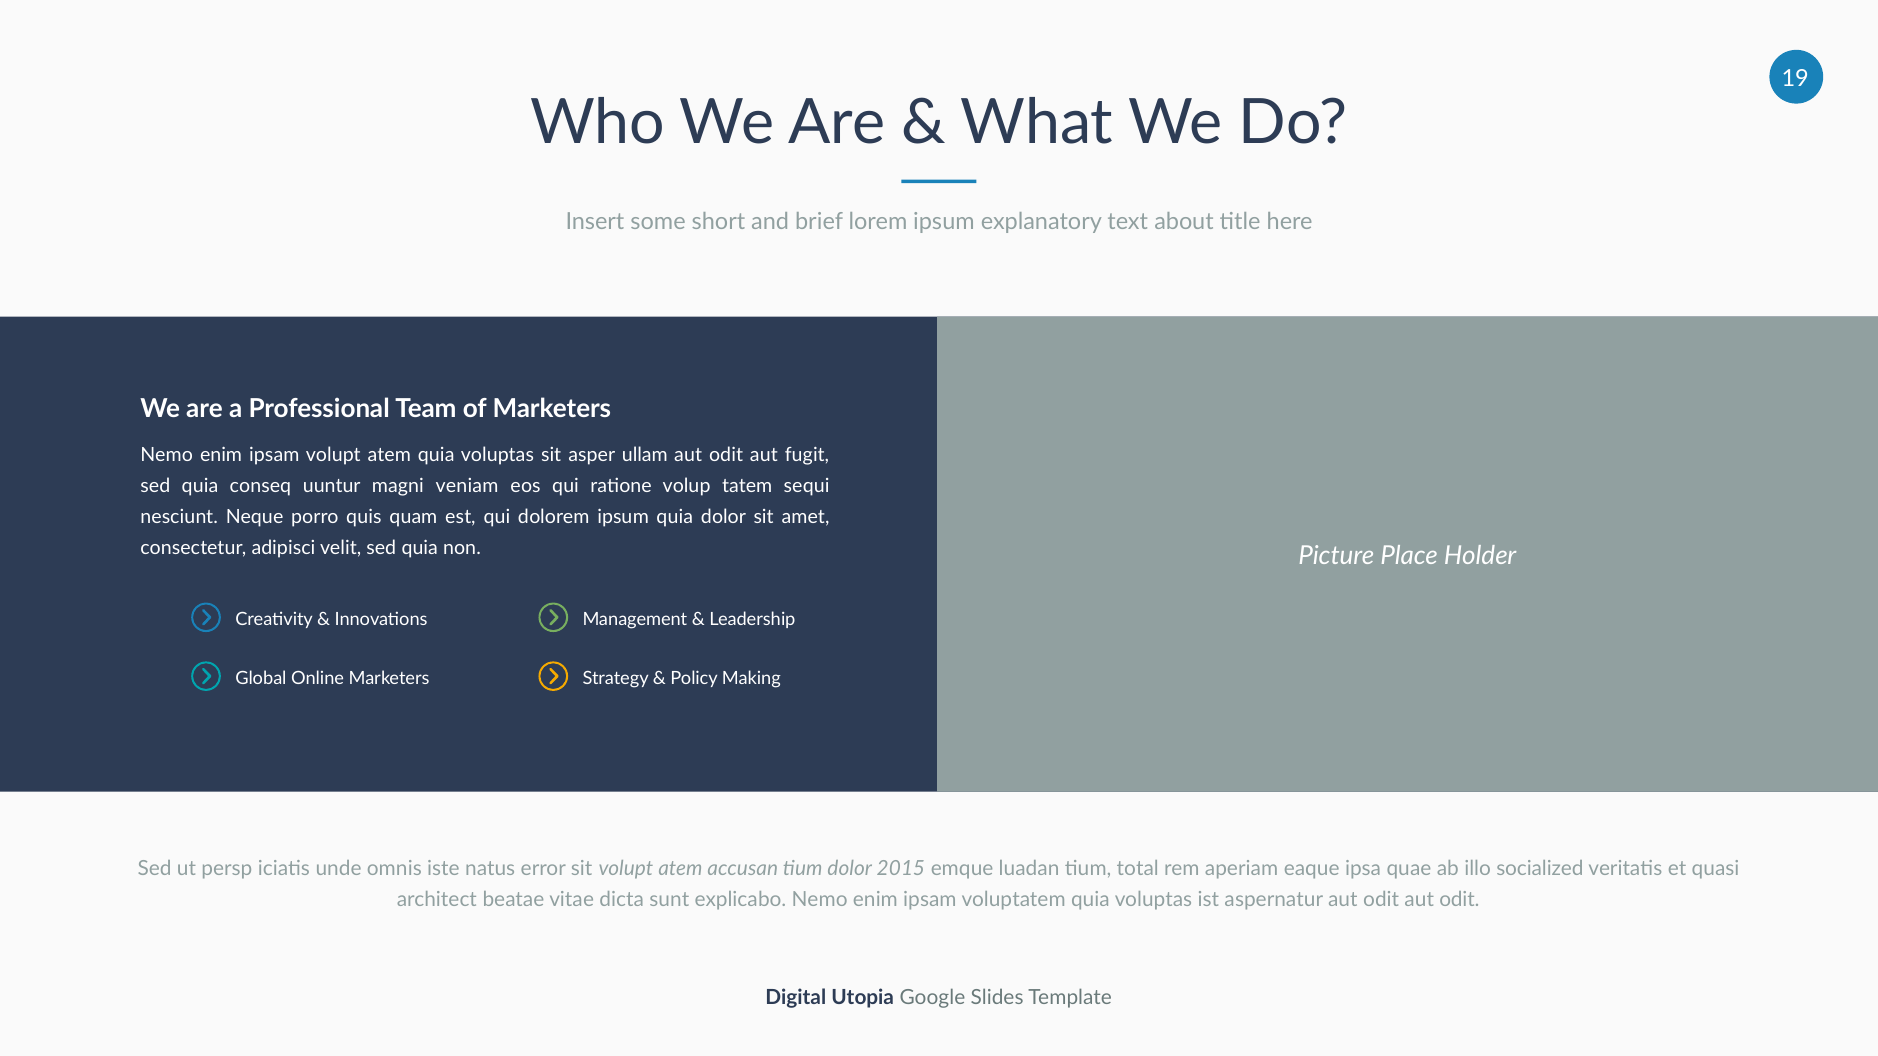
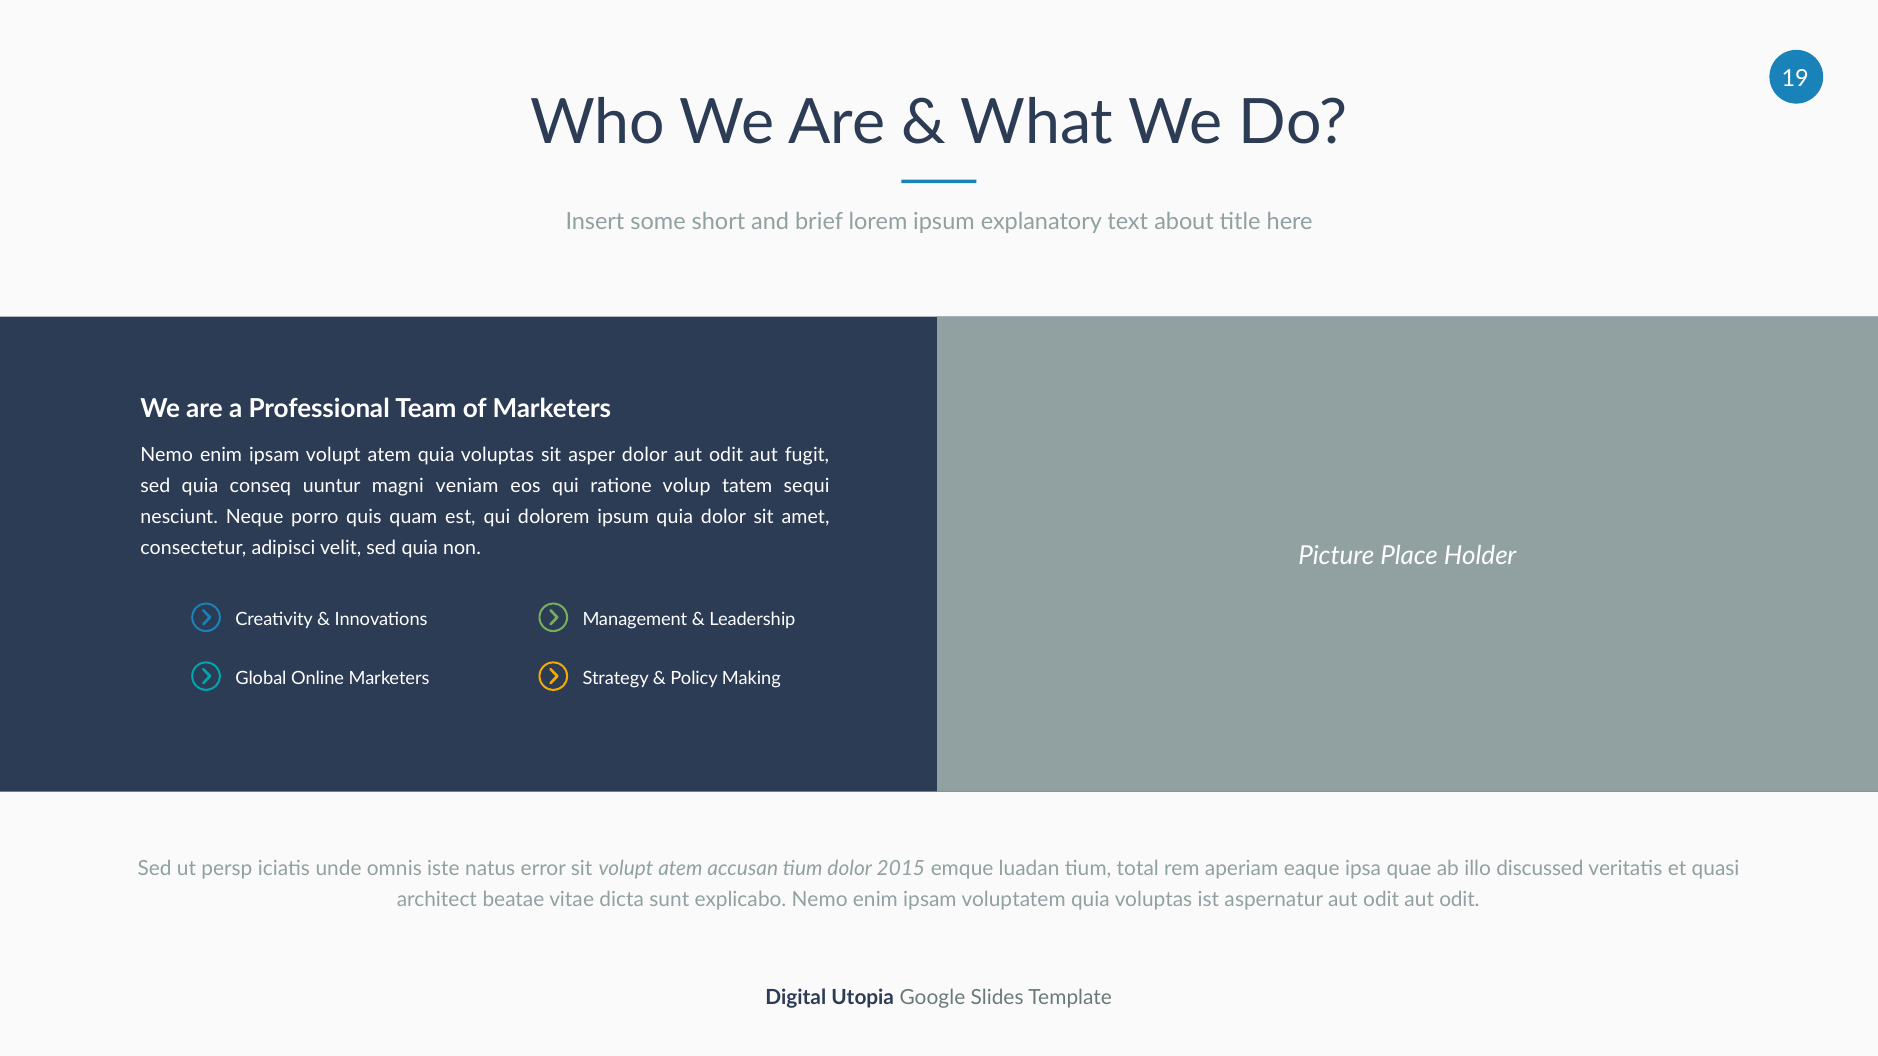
asper ullam: ullam -> dolor
socialized: socialized -> discussed
